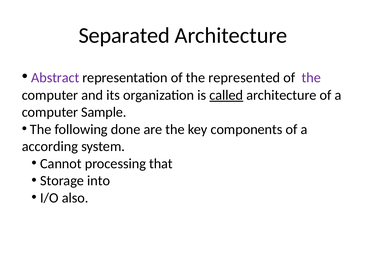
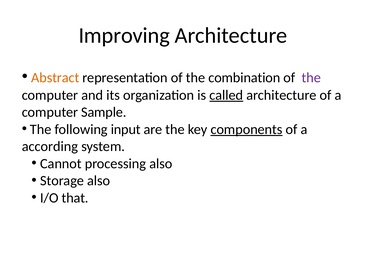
Separated: Separated -> Improving
Abstract colour: purple -> orange
represented: represented -> combination
done: done -> input
components underline: none -> present
processing that: that -> also
Storage into: into -> also
also: also -> that
